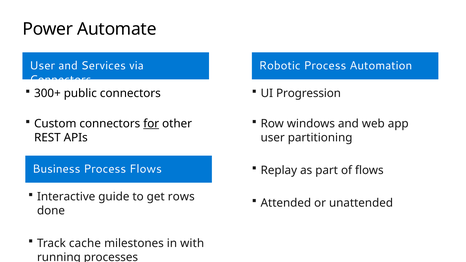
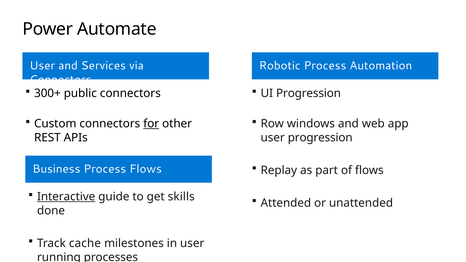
user partitioning: partitioning -> progression
Interactive underline: none -> present
rows: rows -> skills
in with: with -> user
